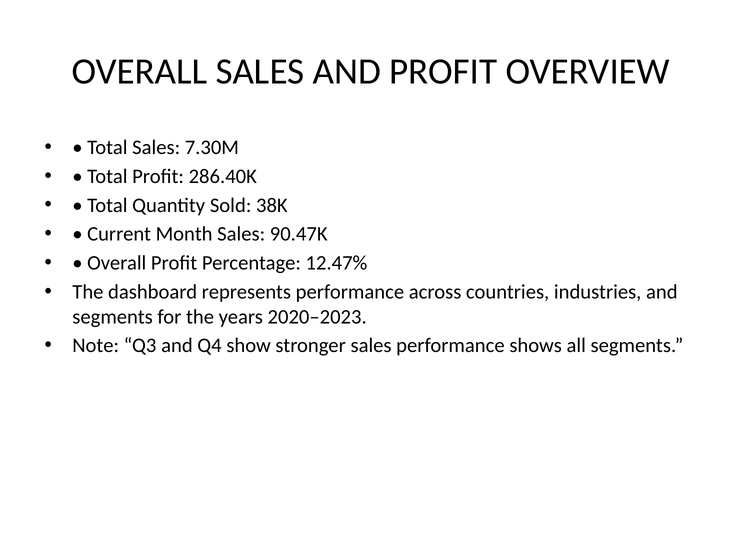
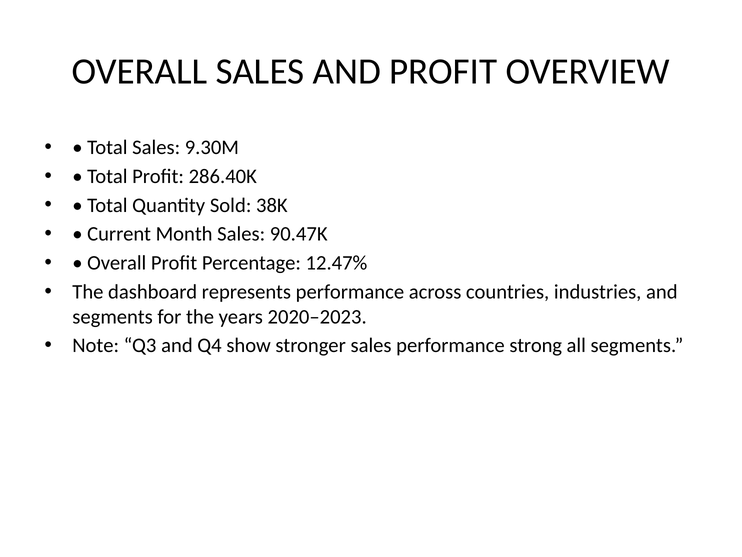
7.30M: 7.30M -> 9.30M
shows: shows -> strong
